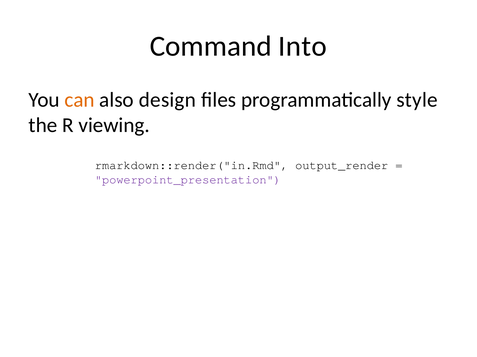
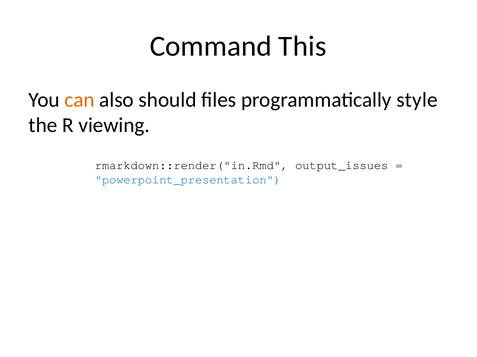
Into: Into -> This
design: design -> should
output_render: output_render -> output_issues
powerpoint_presentation colour: purple -> blue
